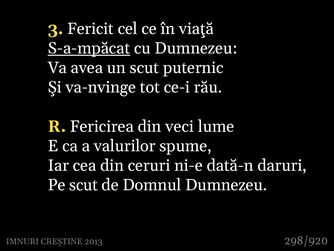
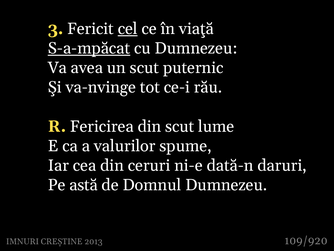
cel underline: none -> present
din veci: veci -> scut
Pe scut: scut -> astă
298/920: 298/920 -> 109/920
